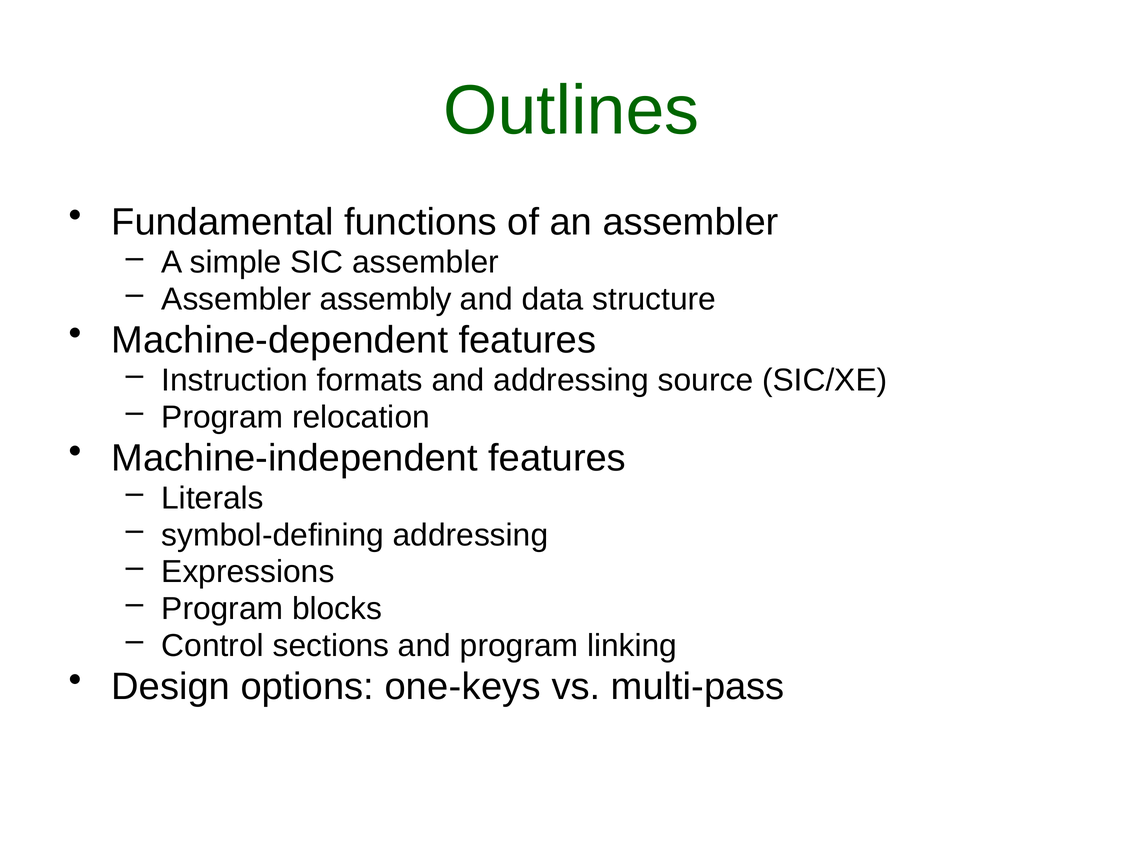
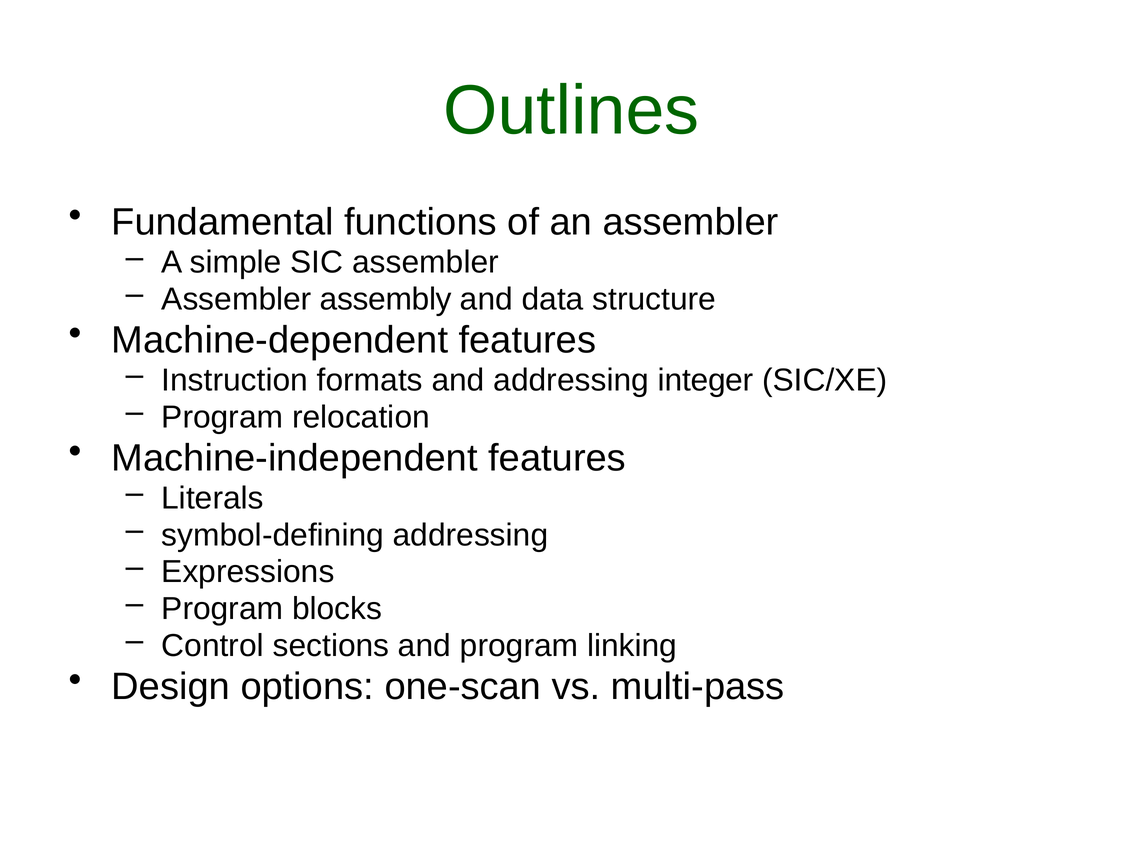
source: source -> integer
one-keys: one-keys -> one-scan
